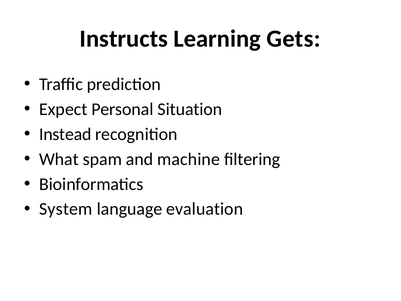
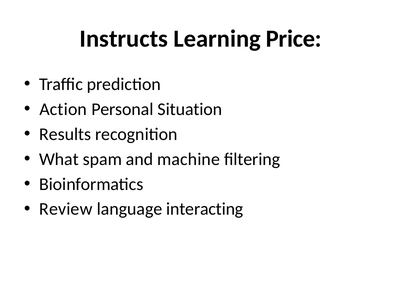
Gets: Gets -> Price
Expect: Expect -> Action
Instead: Instead -> Results
System: System -> Review
evaluation: evaluation -> interacting
